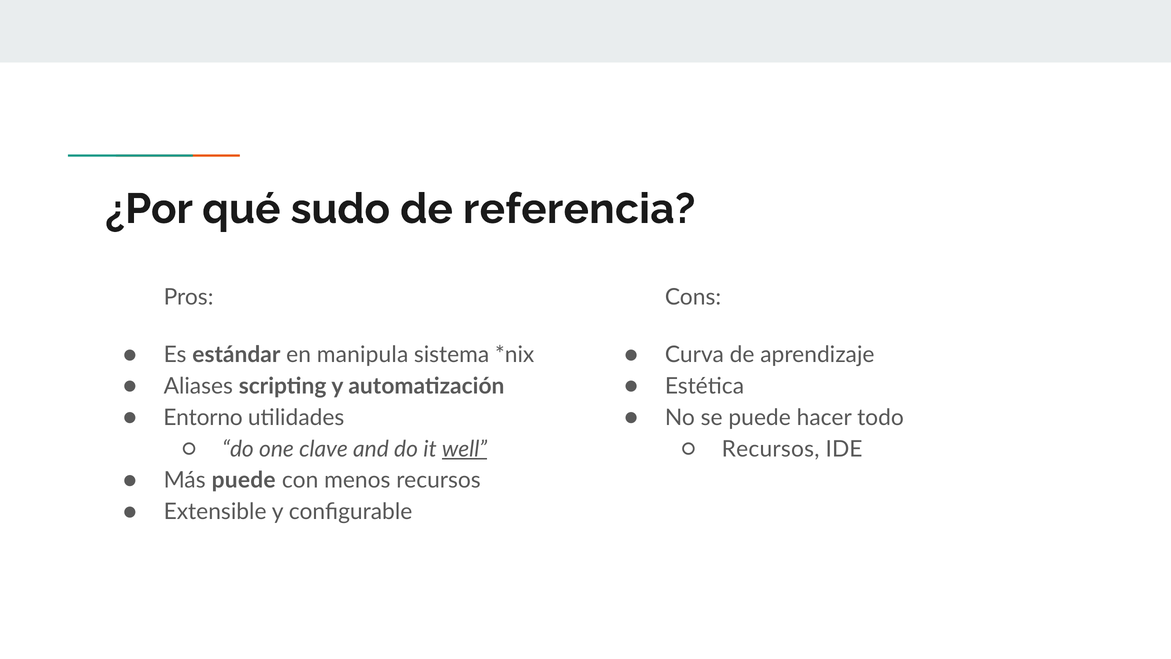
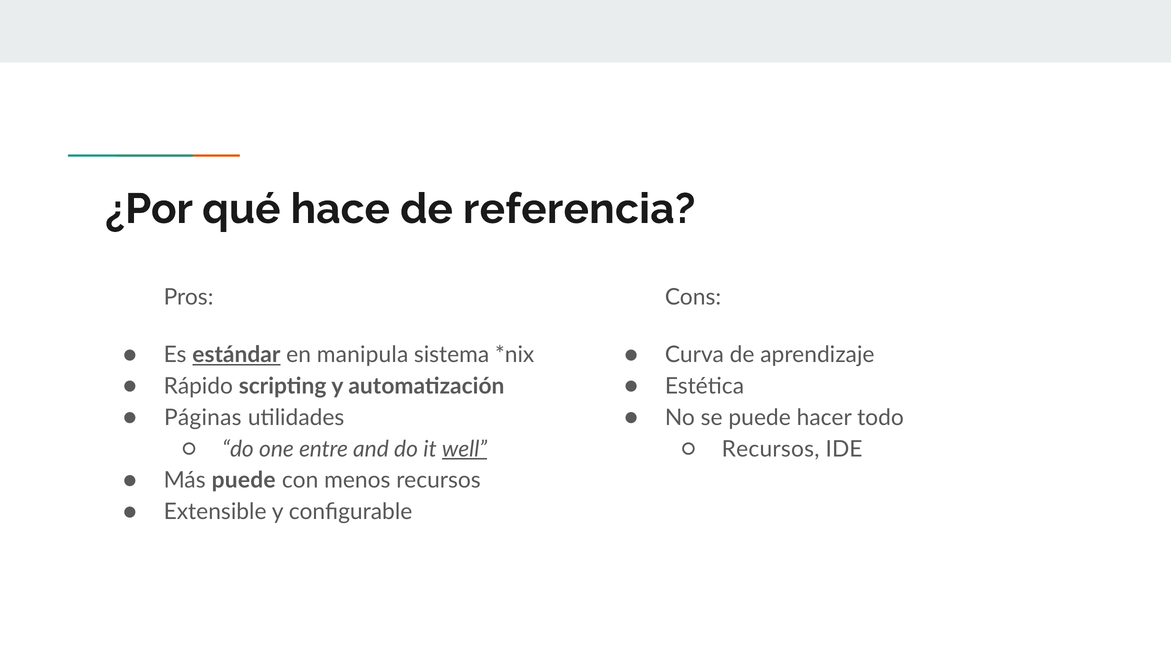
sudo: sudo -> hace
estándar underline: none -> present
Aliases: Aliases -> Rápido
Entorno: Entorno -> Páginas
clave: clave -> entre
